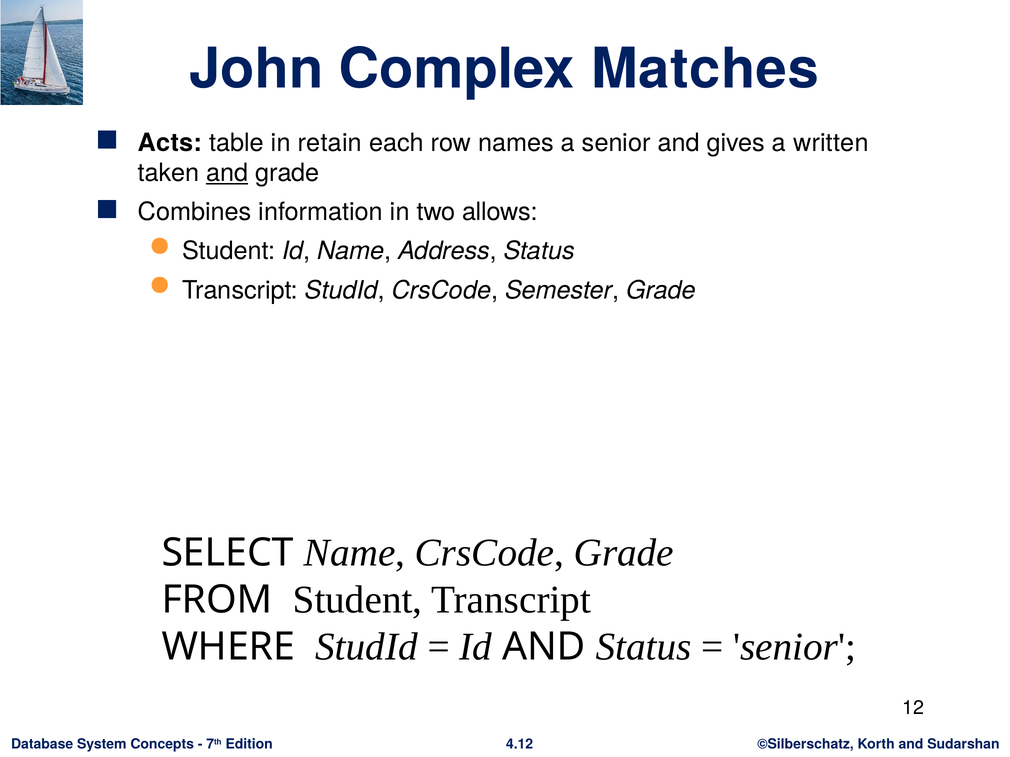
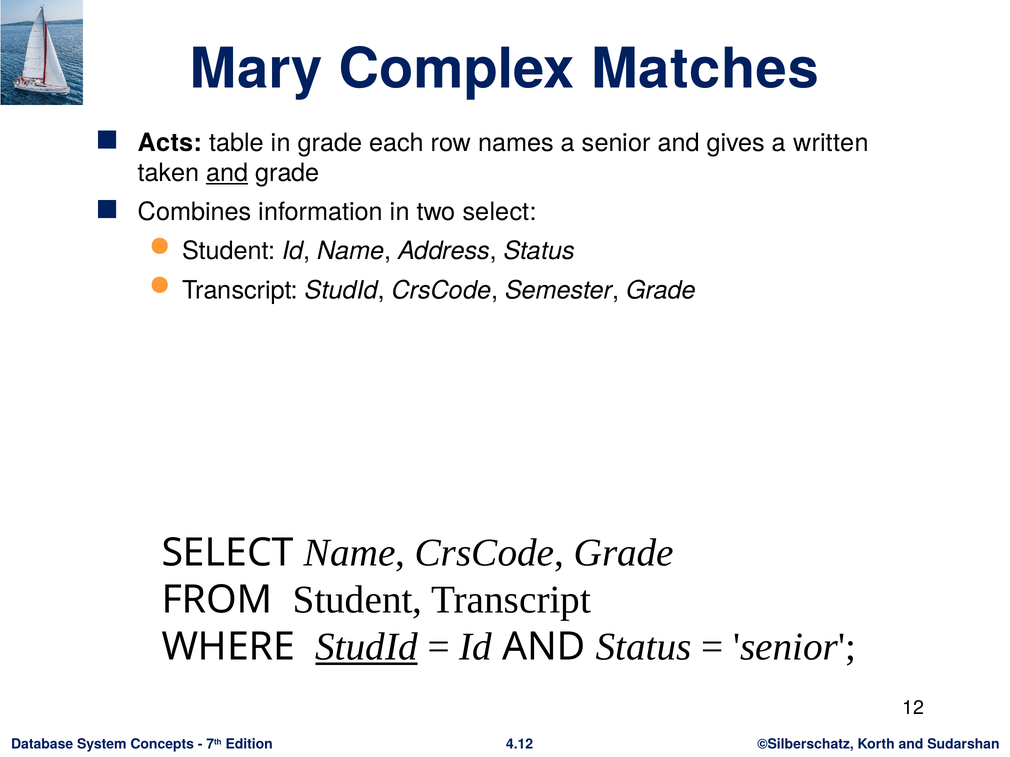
John: John -> Mary
in retain: retain -> grade
two allows: allows -> select
StudId at (367, 647) underline: none -> present
